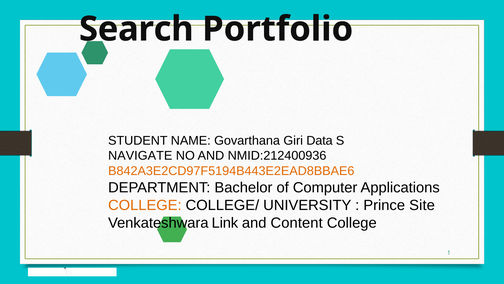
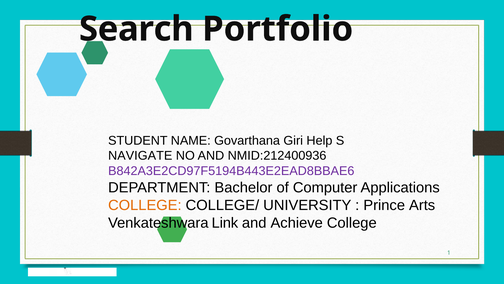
Data: Data -> Help
B842A3E2CD97F5194B443E2EAD8BBAE6 colour: orange -> purple
Site: Site -> Arts
Content: Content -> Achieve
